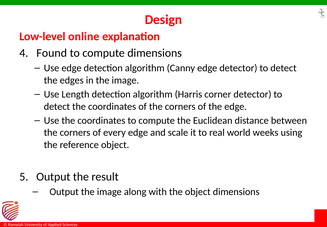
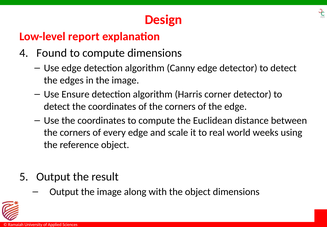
online: online -> report
Length: Length -> Ensure
